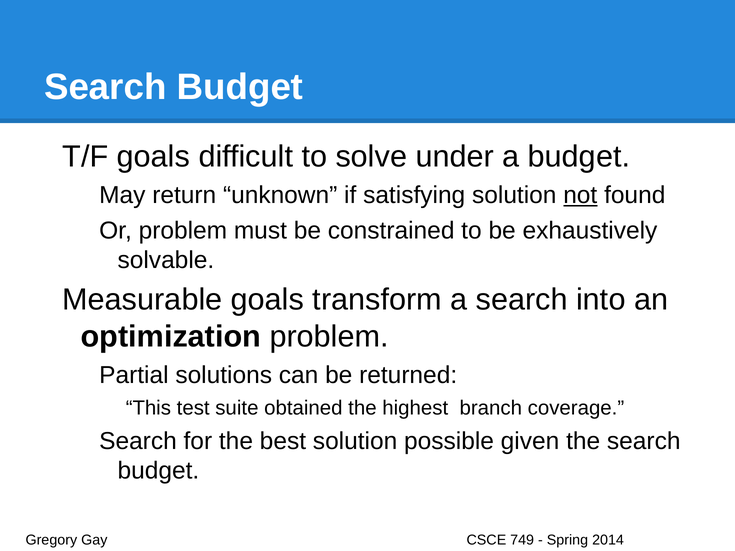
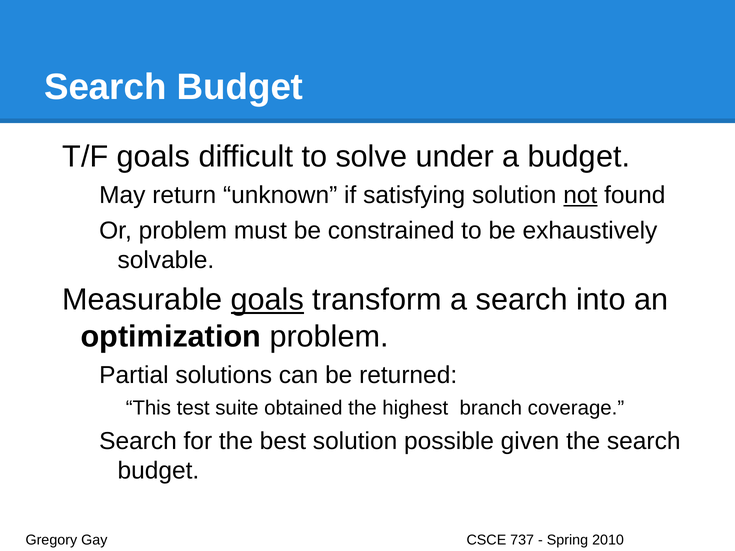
goals at (267, 300) underline: none -> present
749: 749 -> 737
2014: 2014 -> 2010
